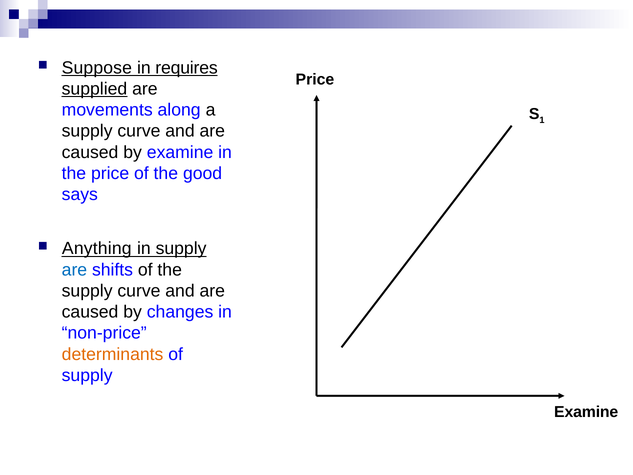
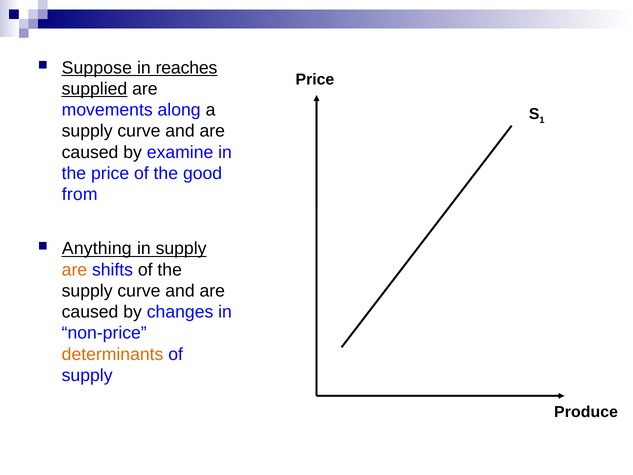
requires: requires -> reaches
says: says -> from
are at (74, 270) colour: blue -> orange
Examine at (586, 412): Examine -> Produce
